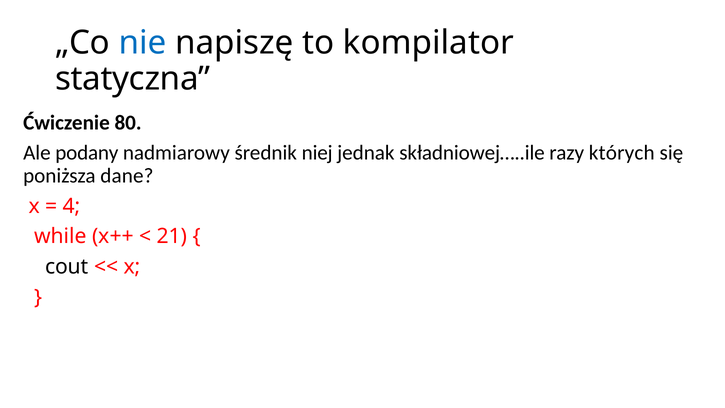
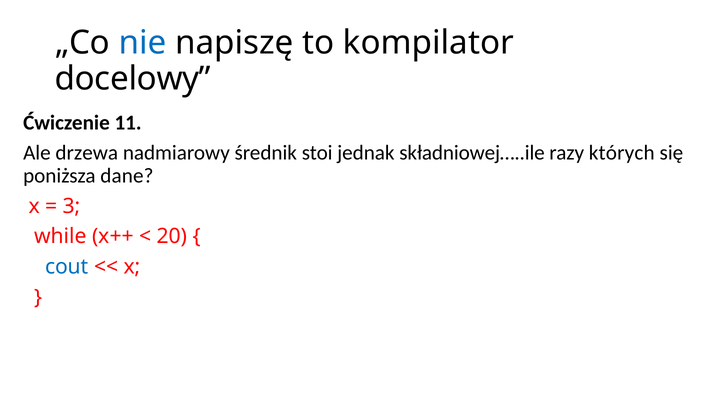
statyczna: statyczna -> docelowy
80: 80 -> 11
podany: podany -> drzewa
niej: niej -> stoi
4: 4 -> 3
21: 21 -> 20
cout colour: black -> blue
